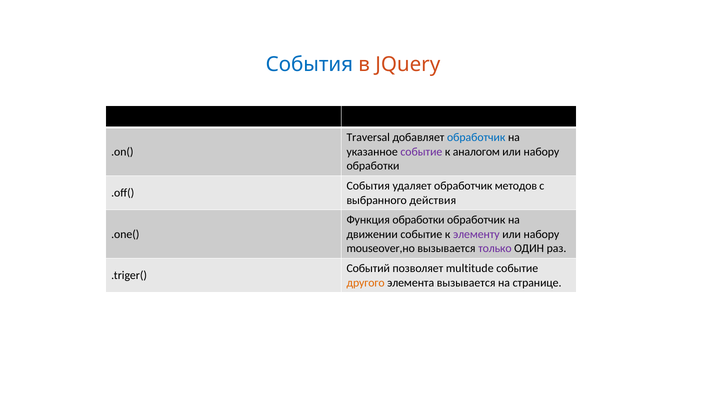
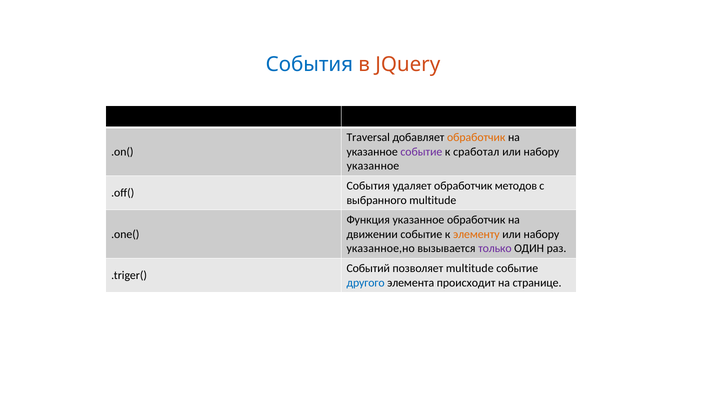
обработчик at (476, 137) colour: blue -> orange
аналогом: аналогом -> сработал
обработки at (373, 166): обработки -> указанное
выбранного действия: действия -> multitude
Функция обработки: обработки -> указанное
элементу colour: purple -> orange
mouseover,но: mouseover,но -> указанное,но
другого colour: orange -> blue
элемента вызывается: вызывается -> происходит
